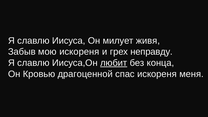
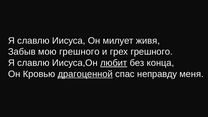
мою искореня: искореня -> грешного
грех неправду: неправду -> грешного
драгоценной underline: none -> present
спас искореня: искореня -> неправду
